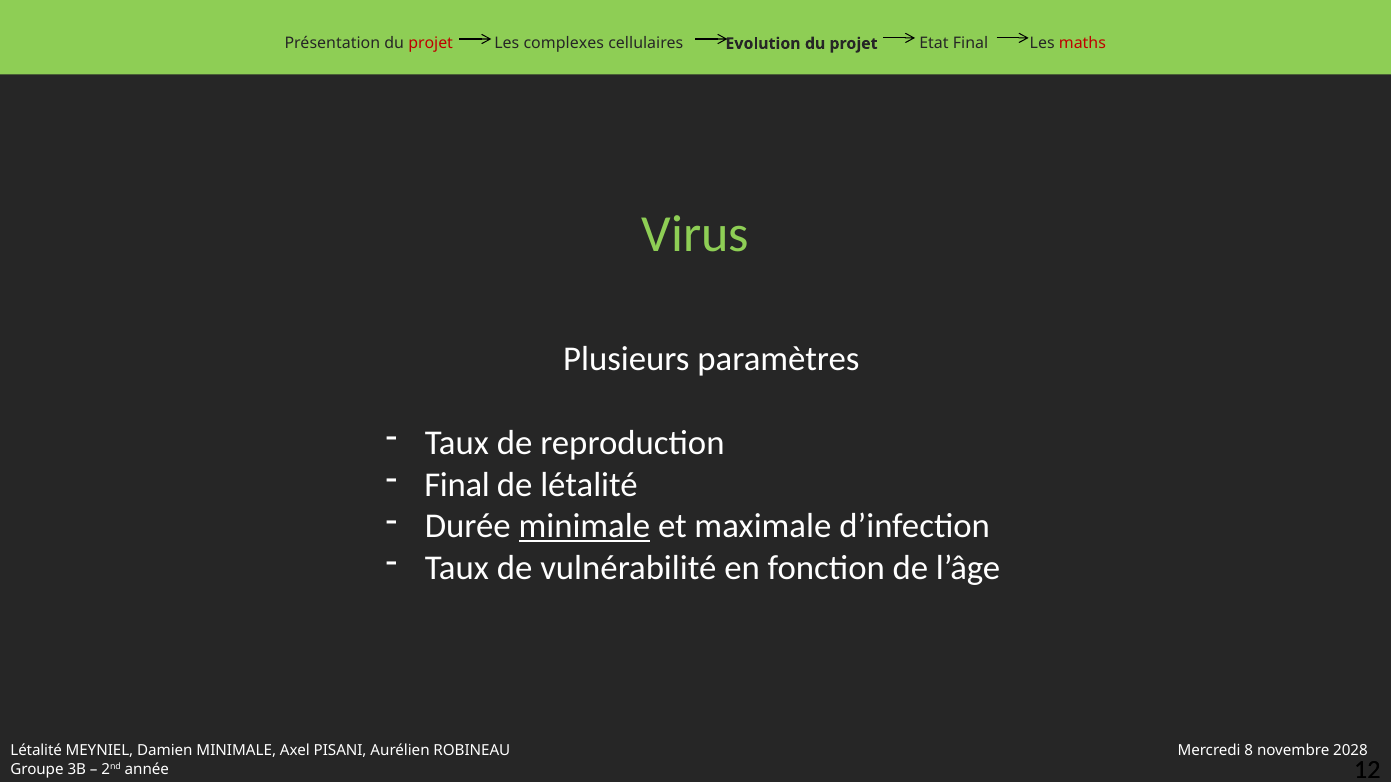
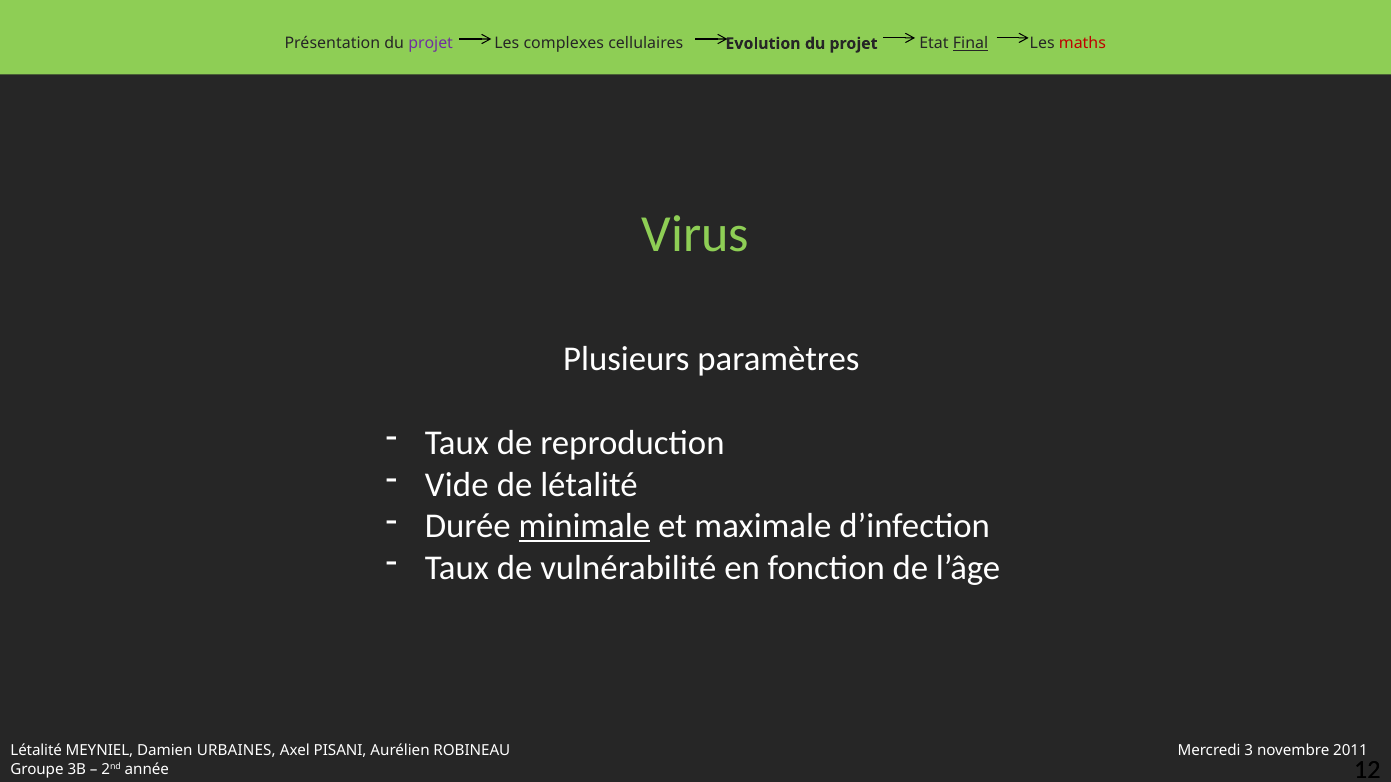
projet at (431, 44) colour: red -> purple
Final at (971, 44) underline: none -> present
Final at (457, 485): Final -> Vide
Damien MINIMALE: MINIMALE -> URBAINES
8: 8 -> 3
2028: 2028 -> 2011
